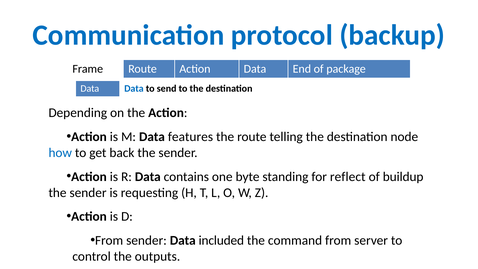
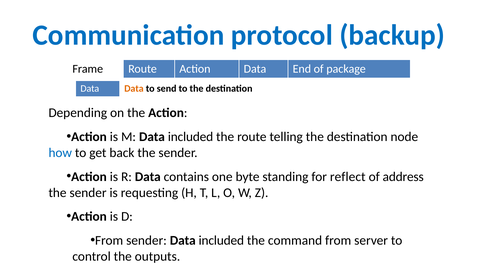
Data at (134, 89) colour: blue -> orange
M Data features: features -> included
buildup: buildup -> address
